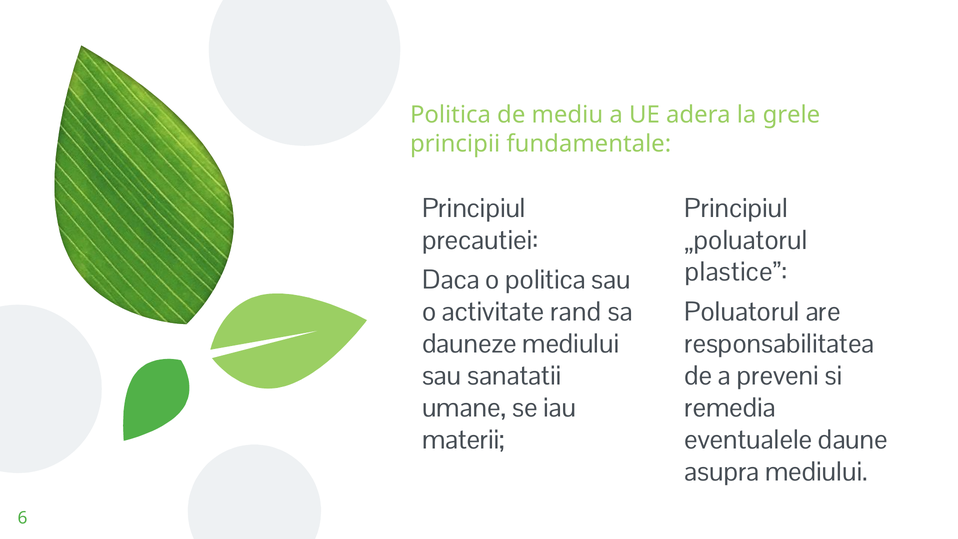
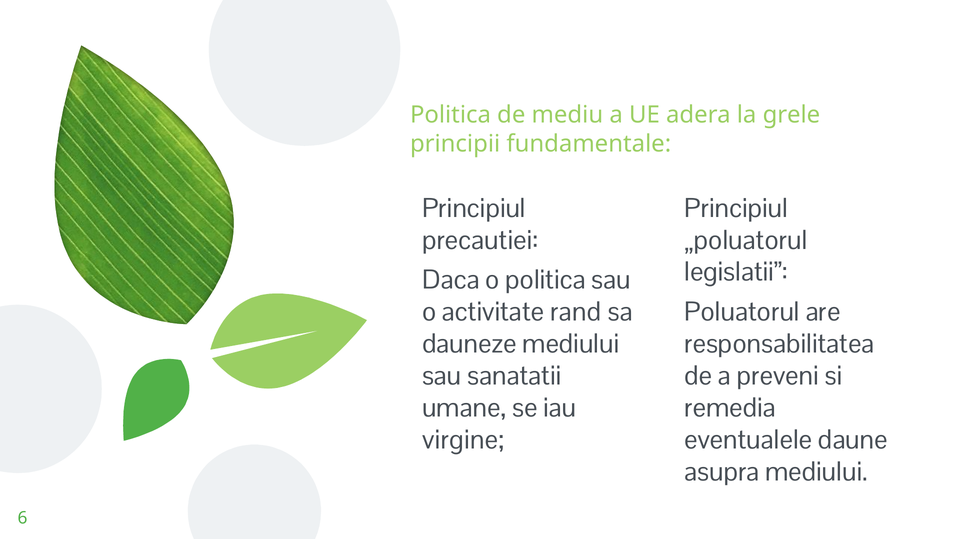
plastice: plastice -> legislatii
materii: materii -> virgine
